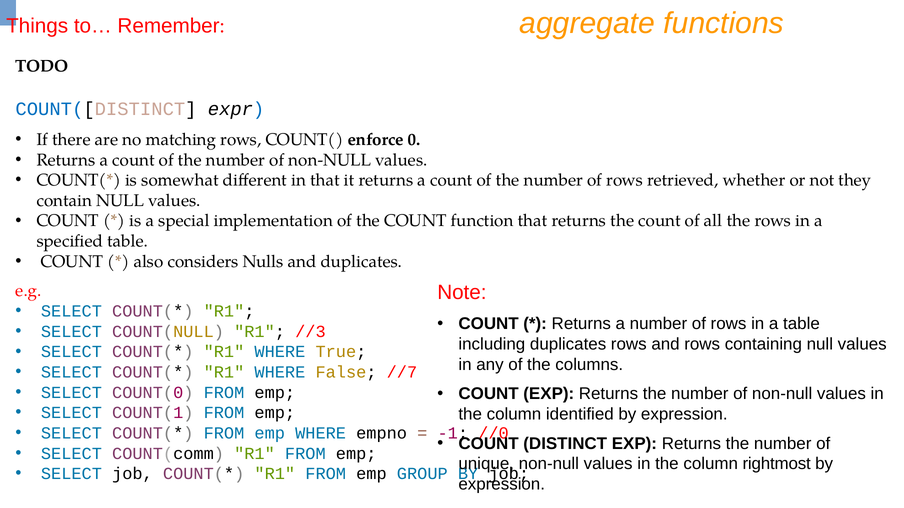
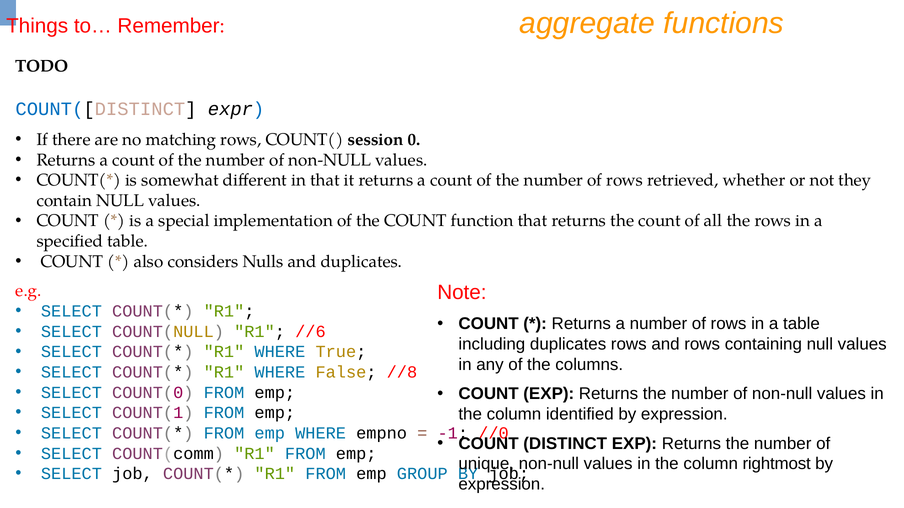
enforce: enforce -> session
//3: //3 -> //6
//7: //7 -> //8
